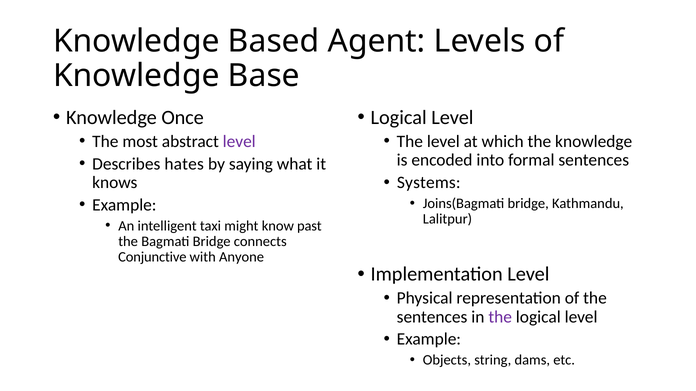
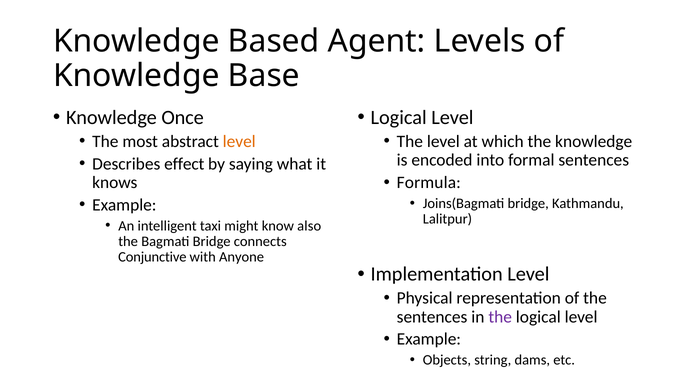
level at (239, 142) colour: purple -> orange
hates: hates -> effect
Systems: Systems -> Formula
past: past -> also
